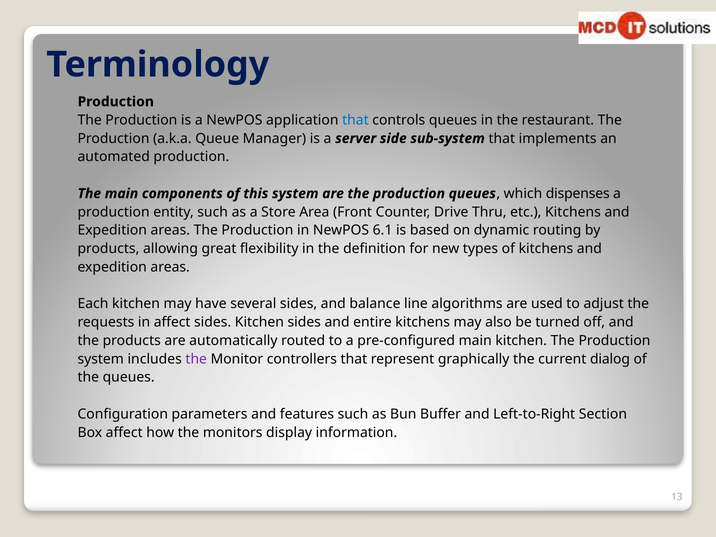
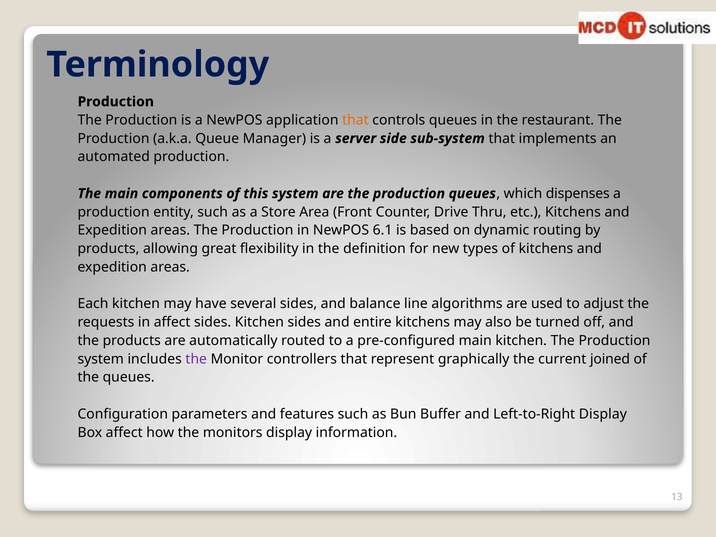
that at (355, 120) colour: blue -> orange
dialog: dialog -> joined
Left-to-Right Section: Section -> Display
